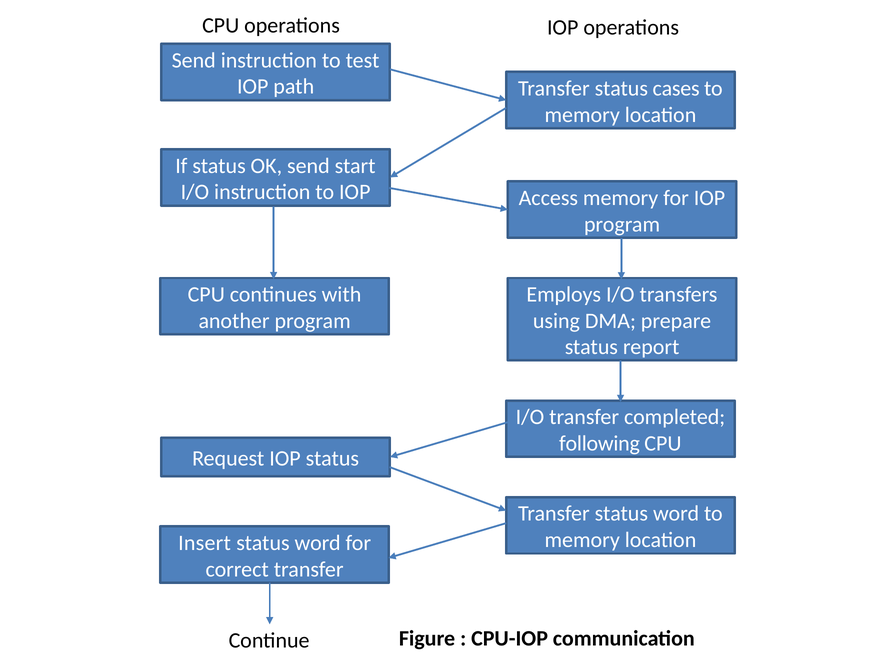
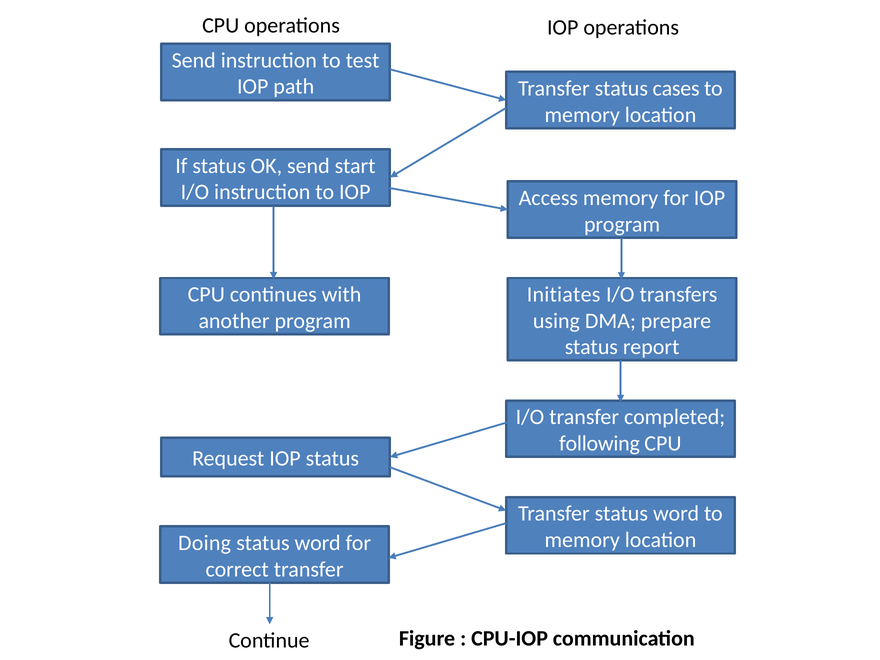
Employs: Employs -> Initiates
Insert: Insert -> Doing
